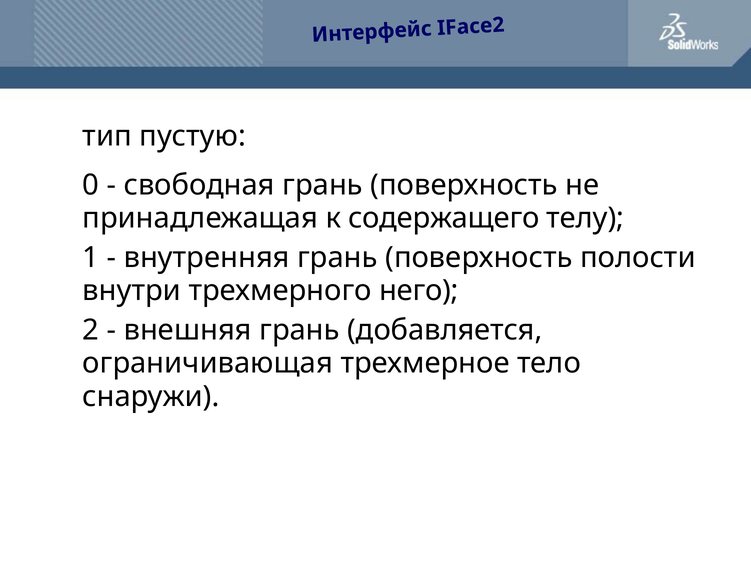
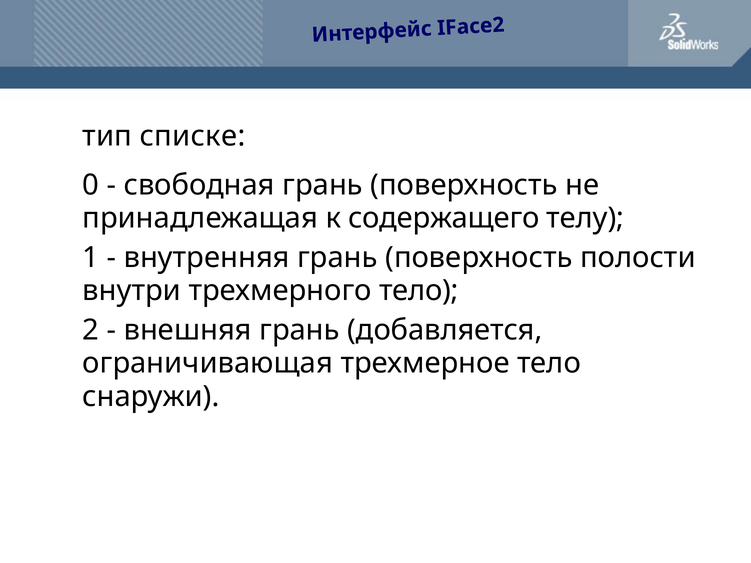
пустую: пустую -> списке
трехмерного него: него -> тело
